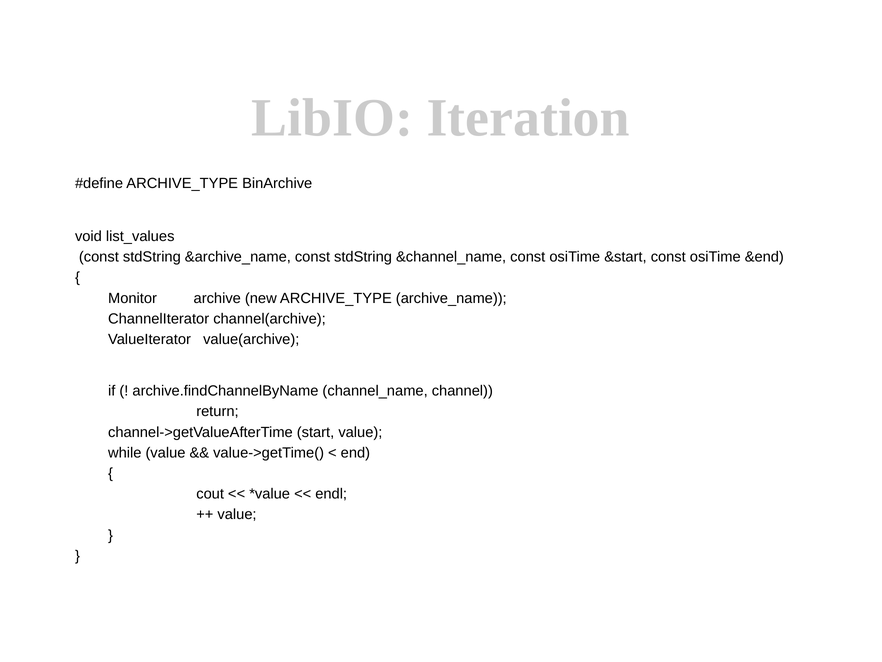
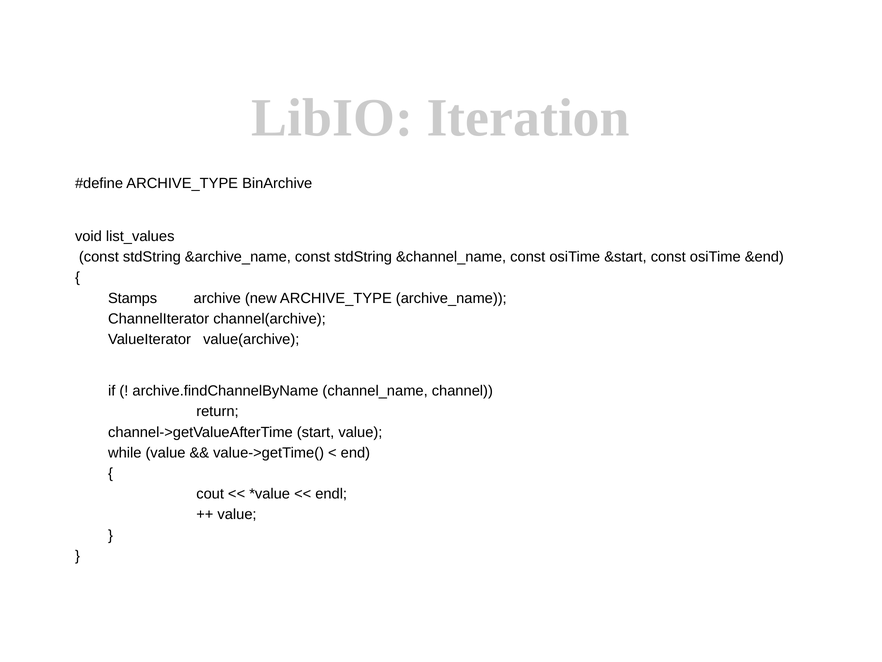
Monitor: Monitor -> Stamps
